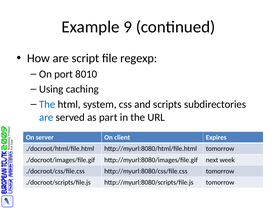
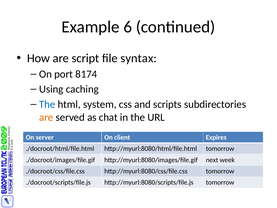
9: 9 -> 6
regexp: regexp -> syntax
8010: 8010 -> 8174
are at (46, 117) colour: blue -> orange
part: part -> chat
